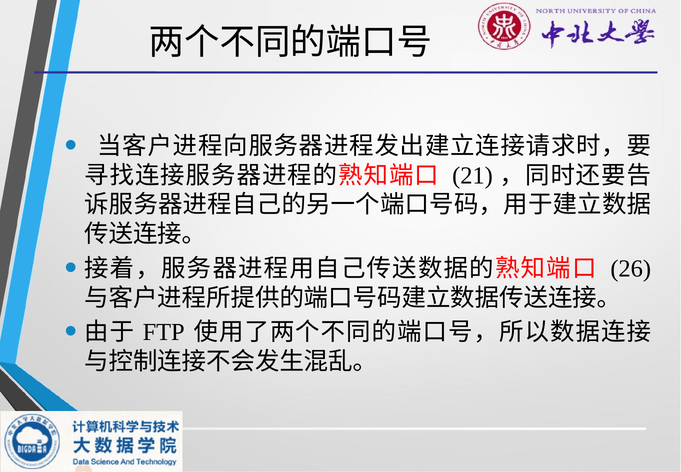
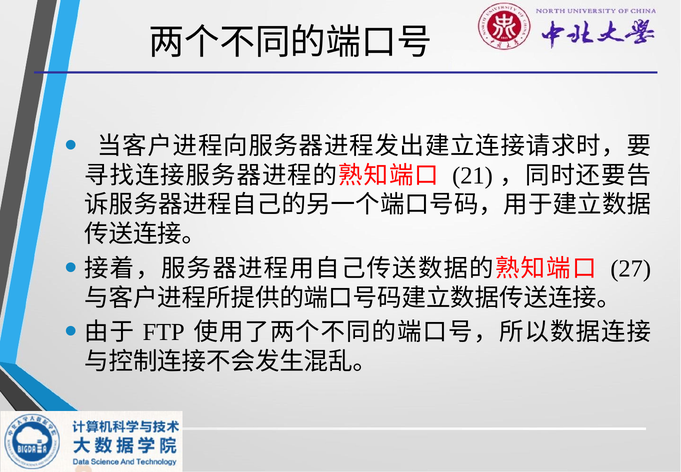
26: 26 -> 27
